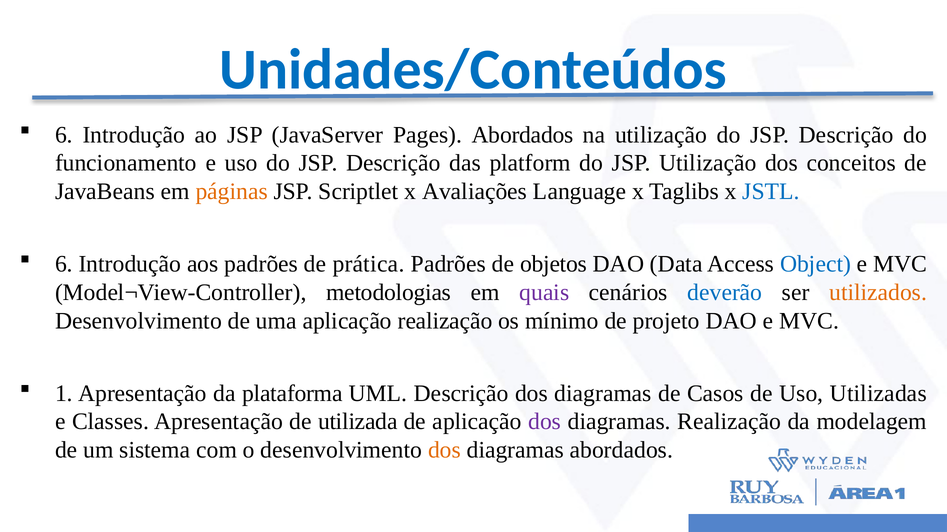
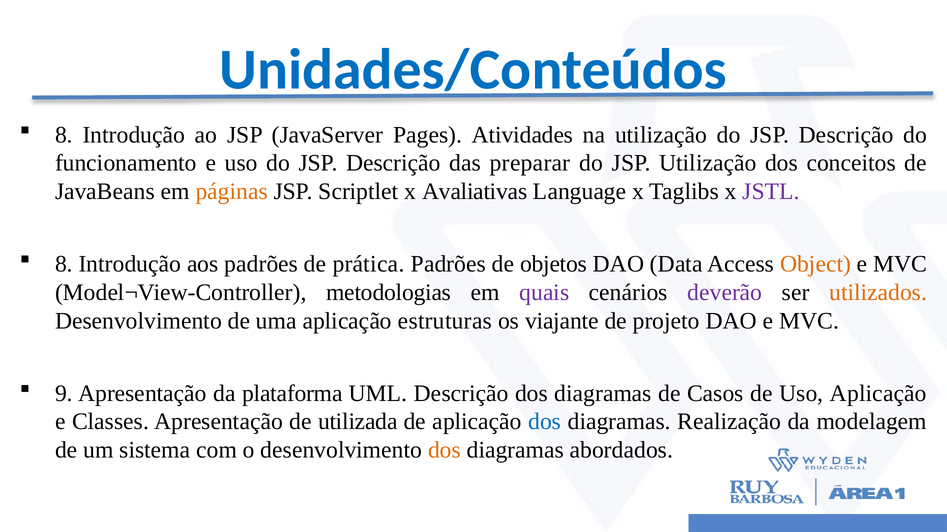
6 at (64, 135): 6 -> 8
Pages Abordados: Abordados -> Atividades
platform: platform -> preparar
Avaliações: Avaliações -> Avaliativas
JSTL colour: blue -> purple
6 at (64, 264): 6 -> 8
Object colour: blue -> orange
deverão colour: blue -> purple
aplicação realização: realização -> estruturas
mínimo: mínimo -> viajante
1: 1 -> 9
Uso Utilizadas: Utilizadas -> Aplicação
dos at (545, 422) colour: purple -> blue
